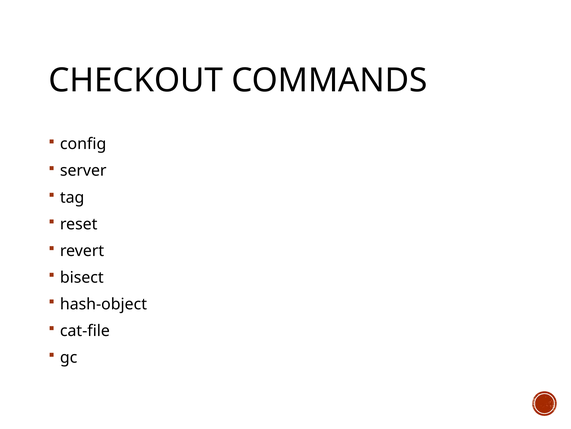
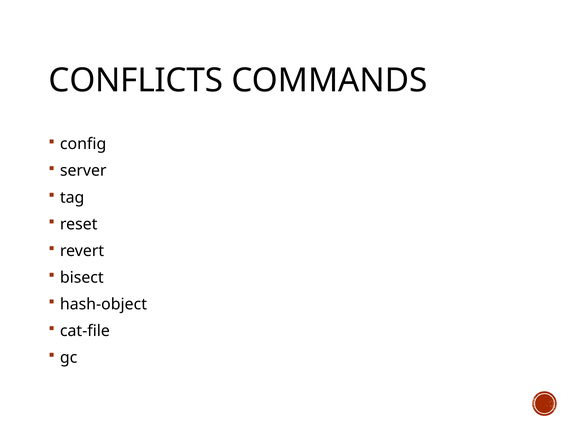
CHECKOUT: CHECKOUT -> CONFLICTS
